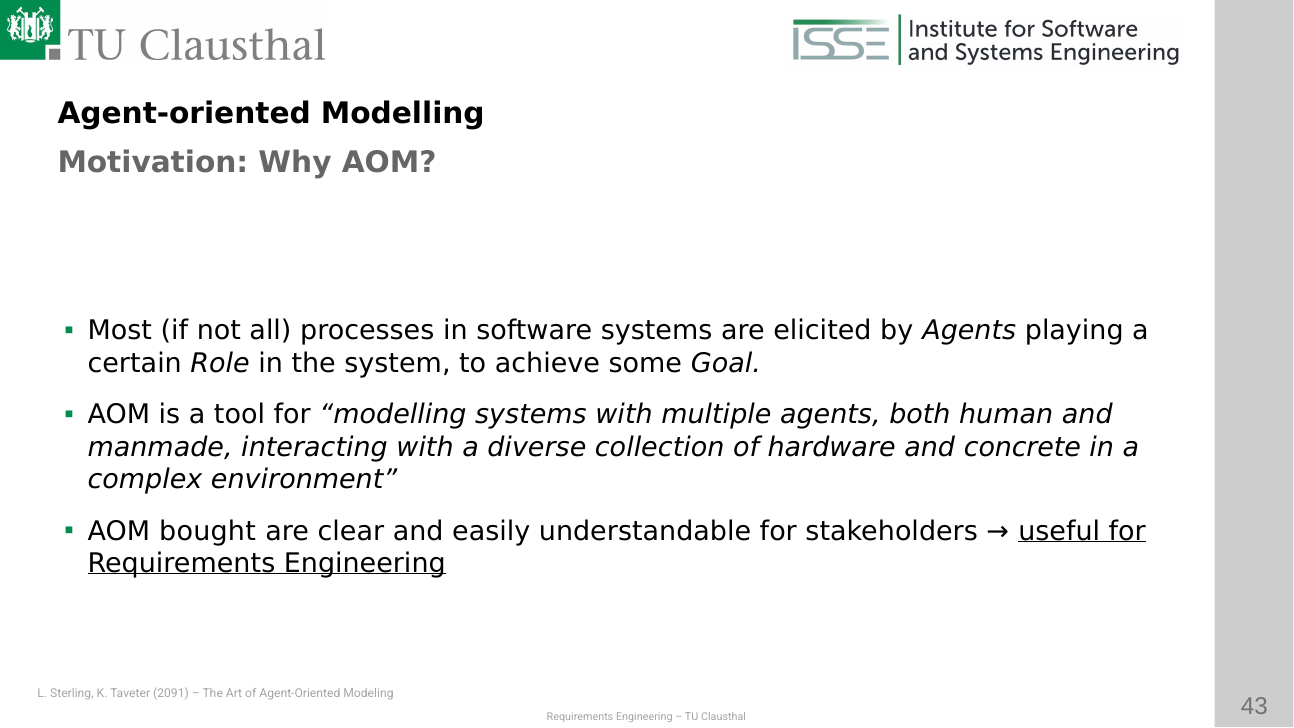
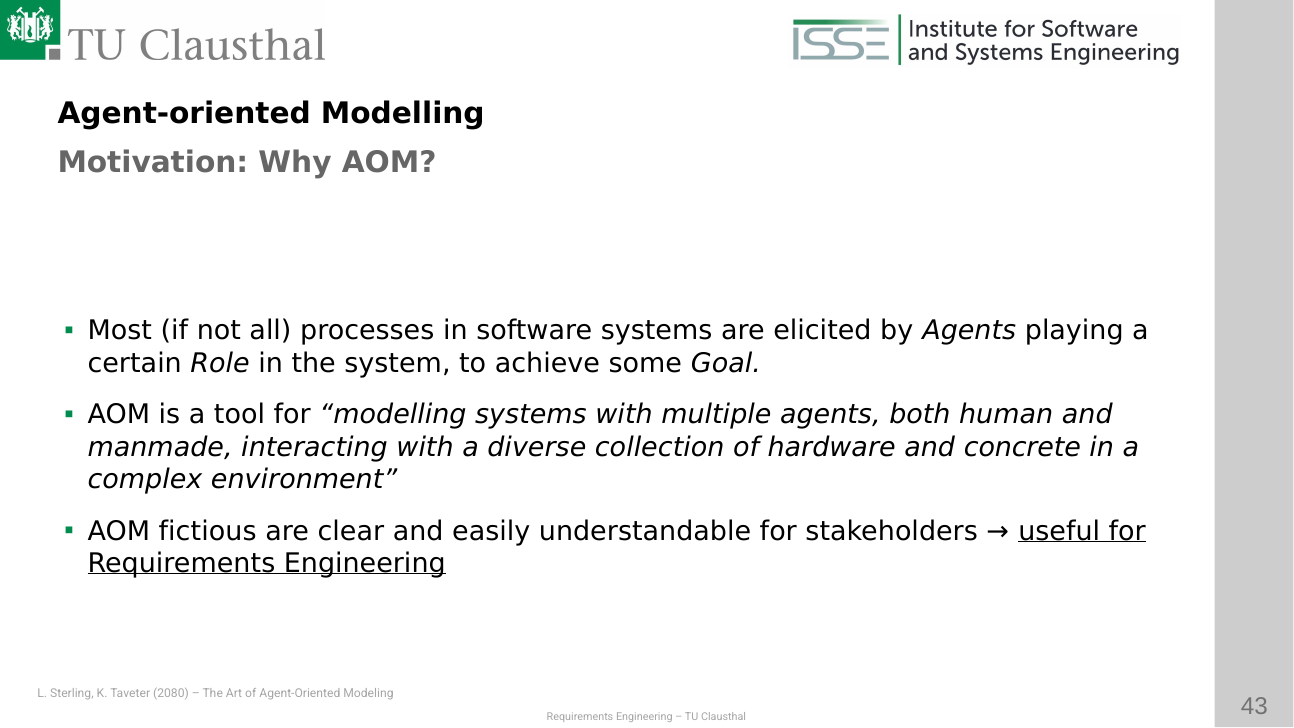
bought: bought -> fictious
2091: 2091 -> 2080
